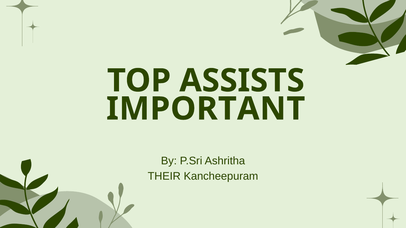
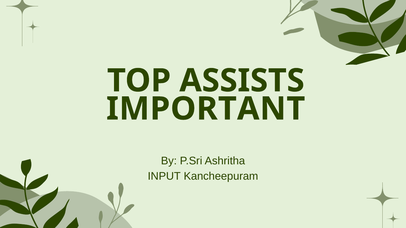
THEIR: THEIR -> INPUT
